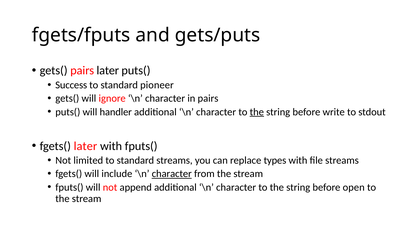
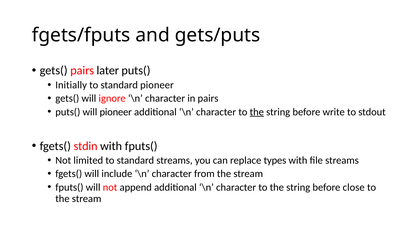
Success: Success -> Initially
will handler: handler -> pioneer
fgets( later: later -> stdin
character at (172, 174) underline: present -> none
open: open -> close
